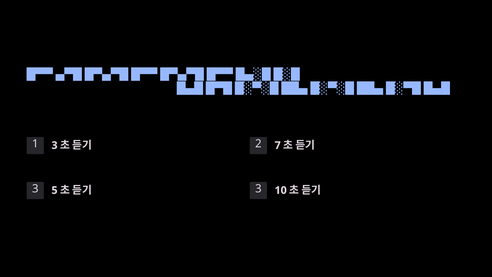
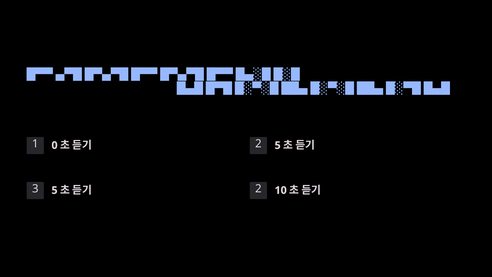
1 3: 3 -> 0
2 7: 7 -> 5
3 at (258, 189): 3 -> 2
